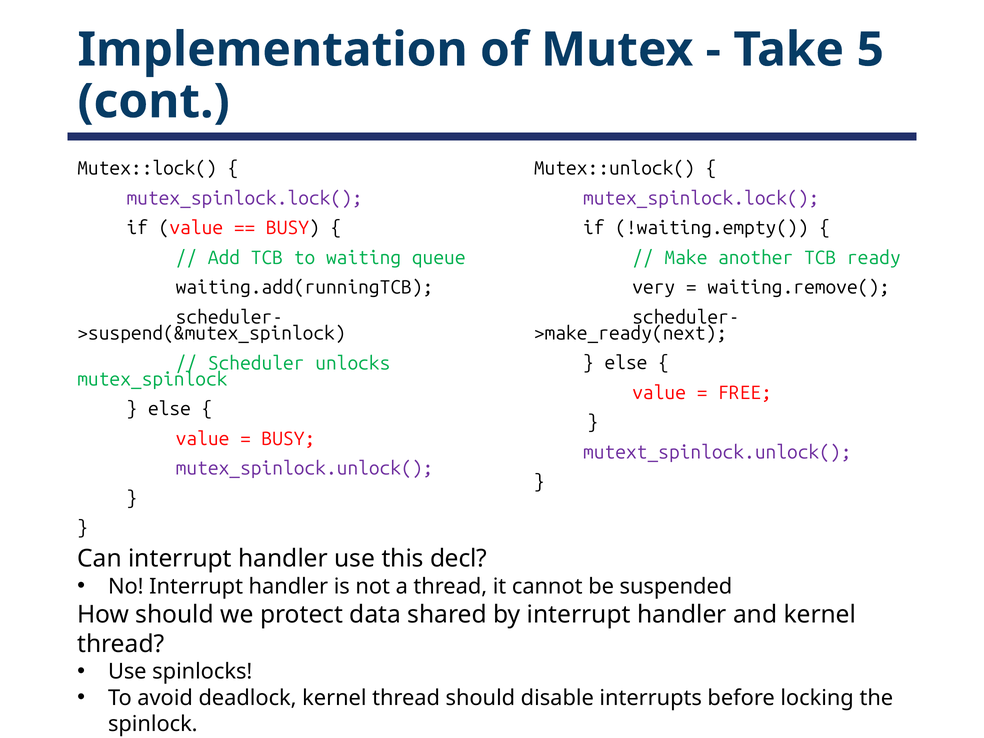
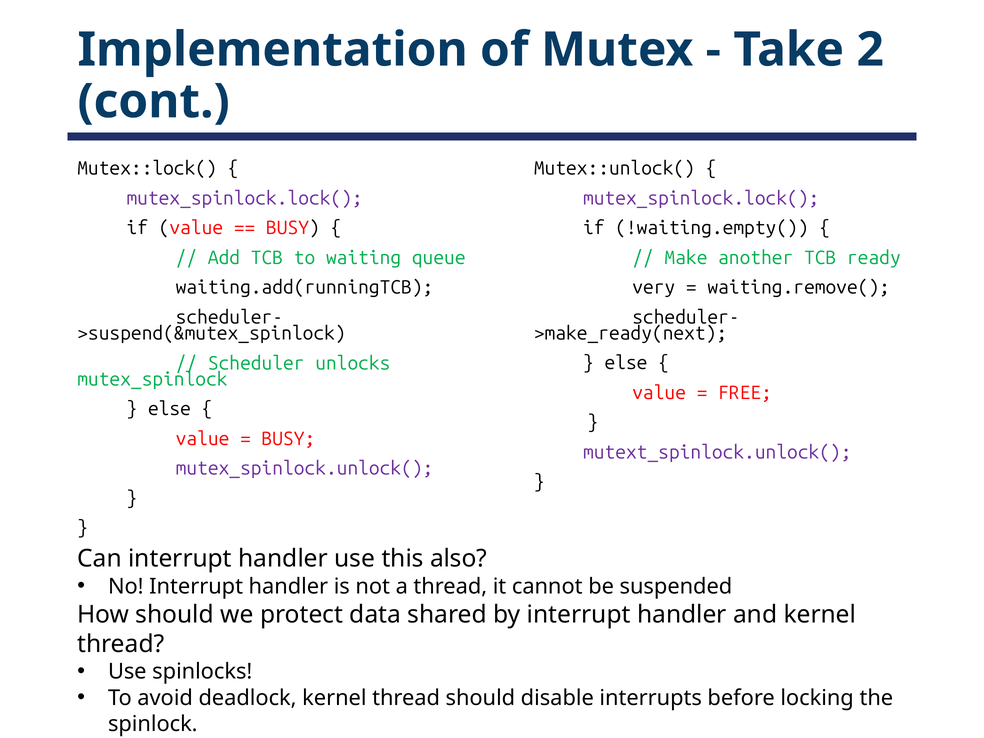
5: 5 -> 2
decl: decl -> also
